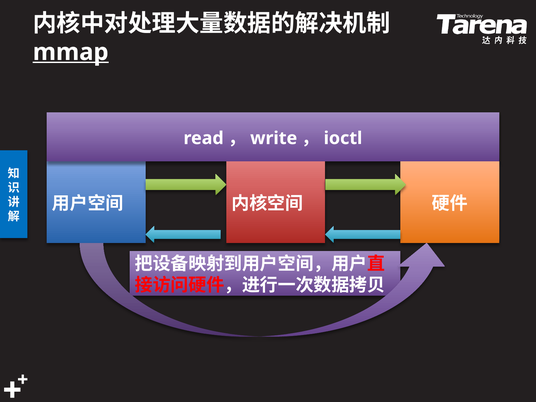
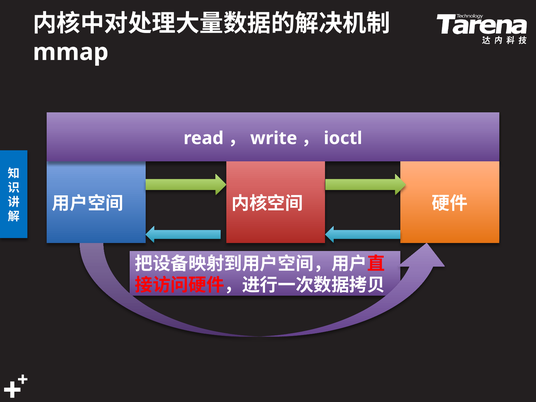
mmap underline: present -> none
